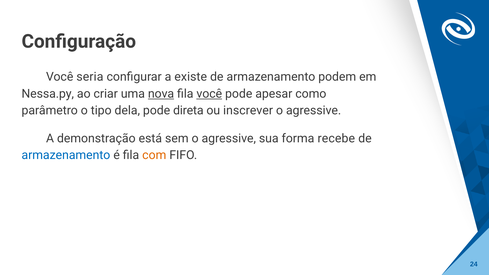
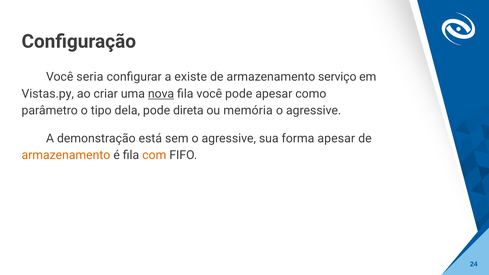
podem: podem -> serviço
Nessa.py: Nessa.py -> Vistas.py
você at (209, 94) underline: present -> none
inscrever: inscrever -> memória
forma recebe: recebe -> apesar
armazenamento at (66, 155) colour: blue -> orange
